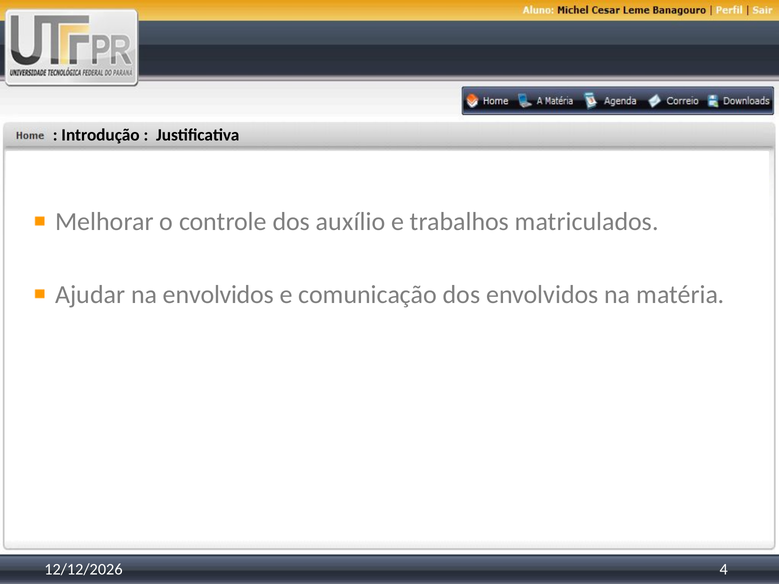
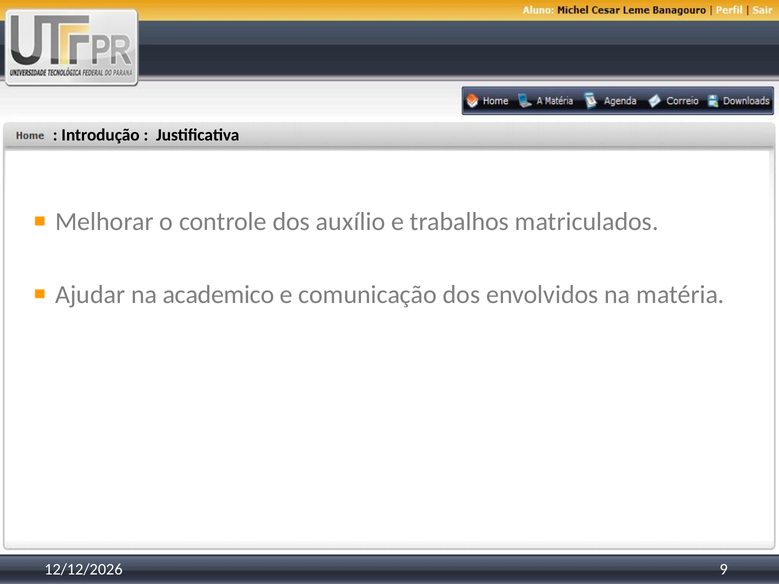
na envolvidos: envolvidos -> academico
4: 4 -> 9
